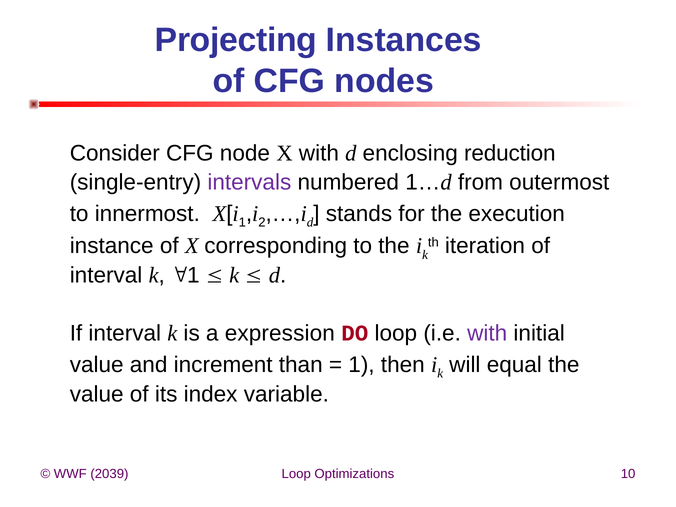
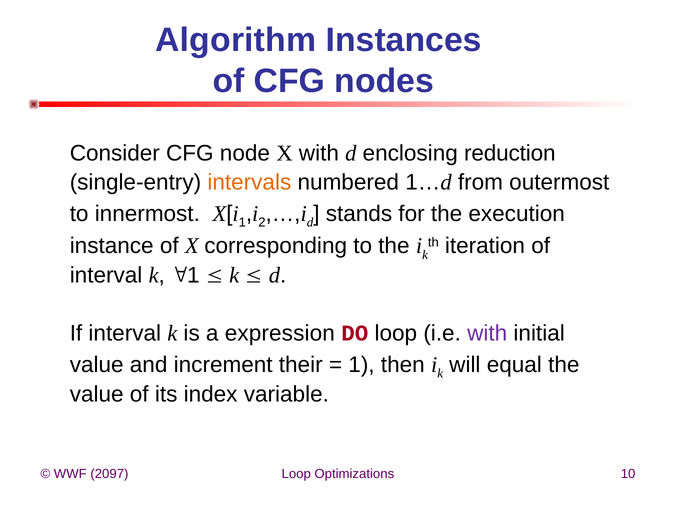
Projecting: Projecting -> Algorithm
intervals colour: purple -> orange
than: than -> their
2039: 2039 -> 2097
